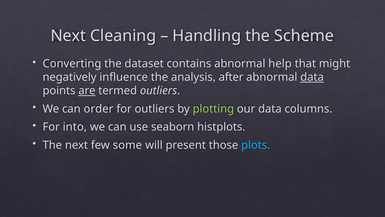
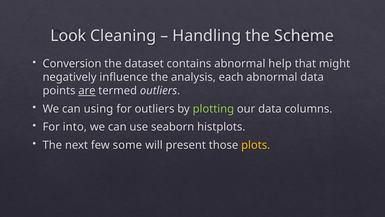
Next at (68, 36): Next -> Look
Converting: Converting -> Conversion
after: after -> each
data at (312, 77) underline: present -> none
order: order -> using
plots colour: light blue -> yellow
